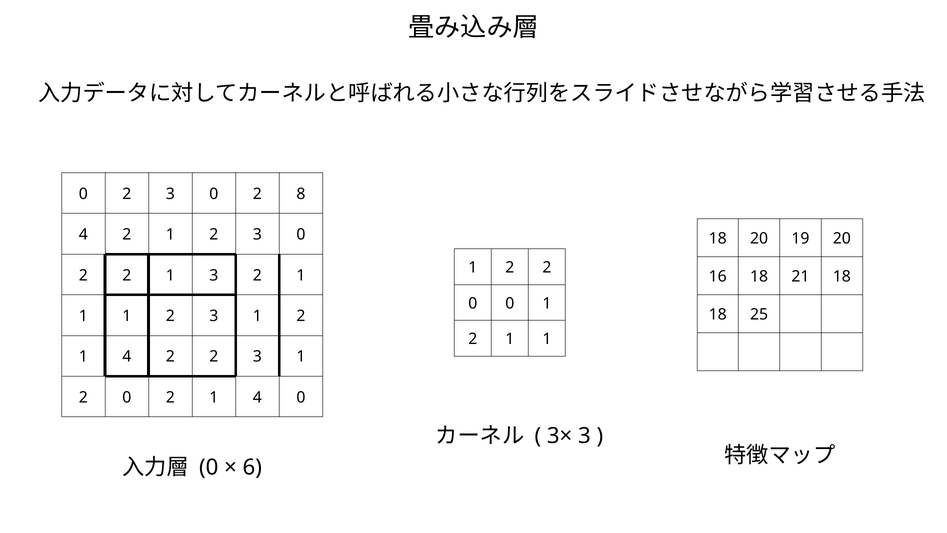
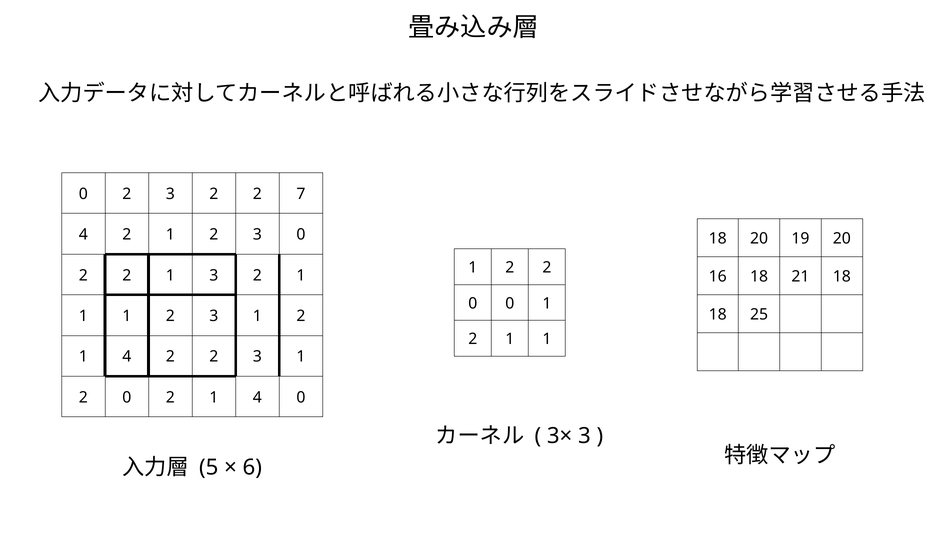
0 2 3 0: 0 -> 2
8: 8 -> 7
0 at (209, 467): 0 -> 5
